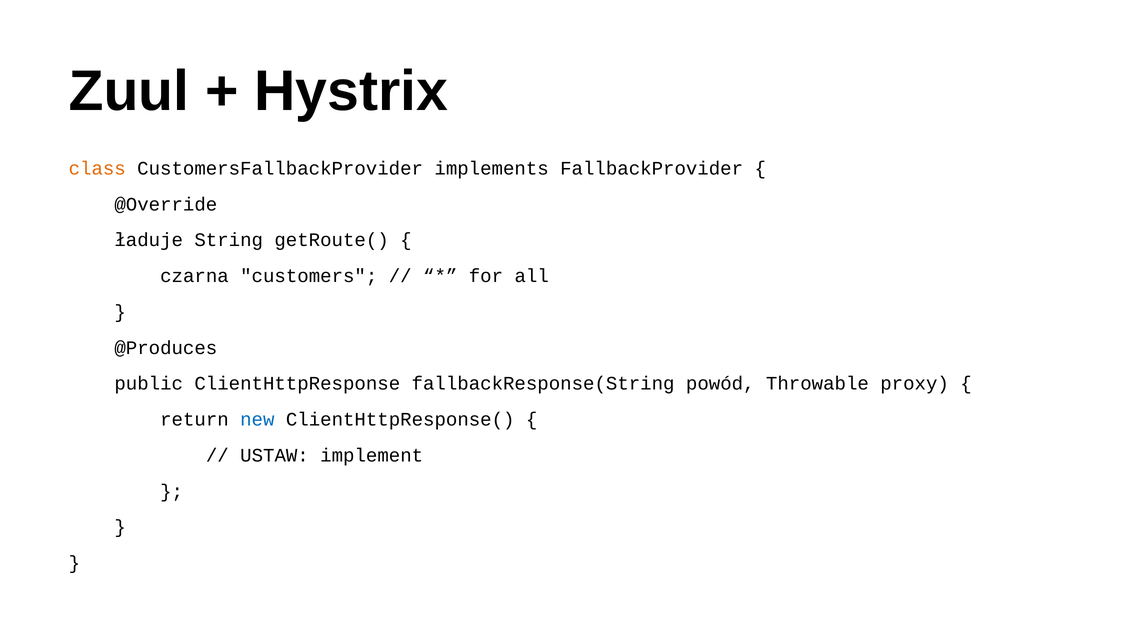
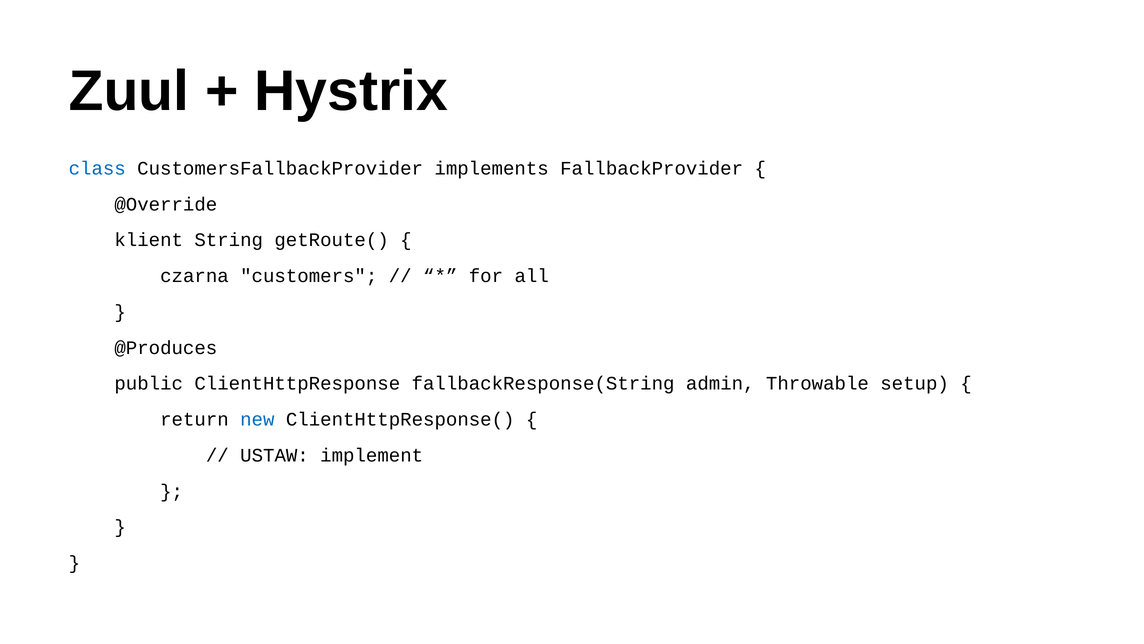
class colour: orange -> blue
ładuje: ładuje -> klient
powód: powód -> admin
proxy: proxy -> setup
